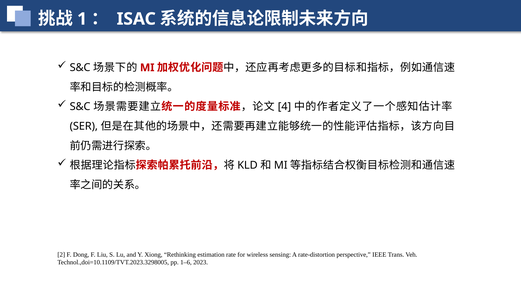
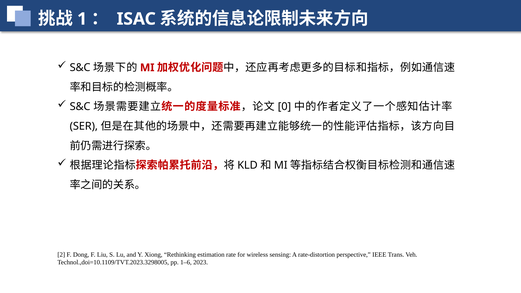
4: 4 -> 0
